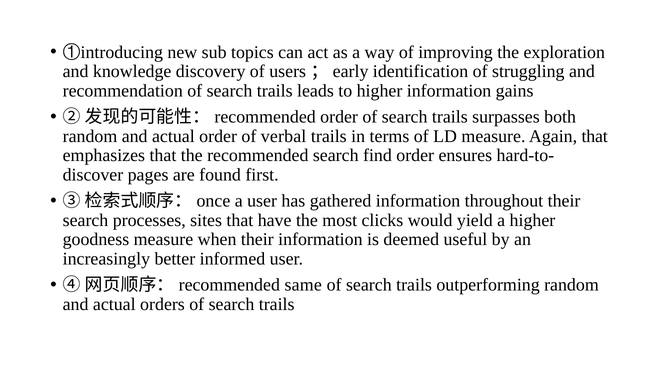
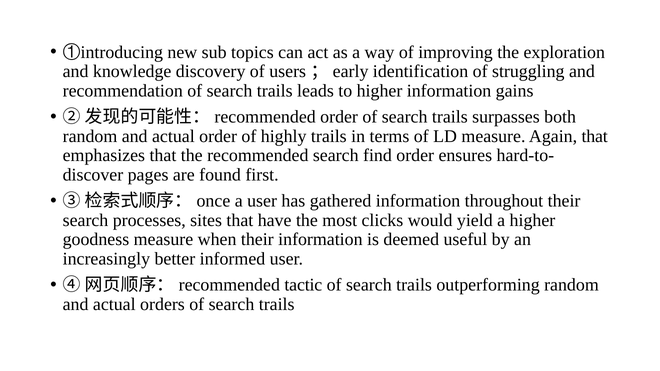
verbal: verbal -> highly
same: same -> tactic
